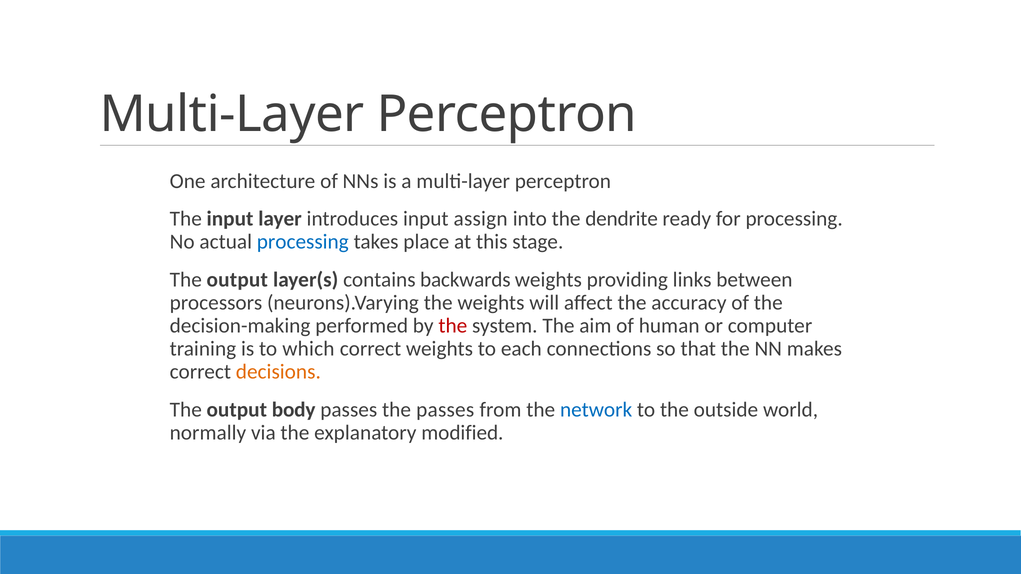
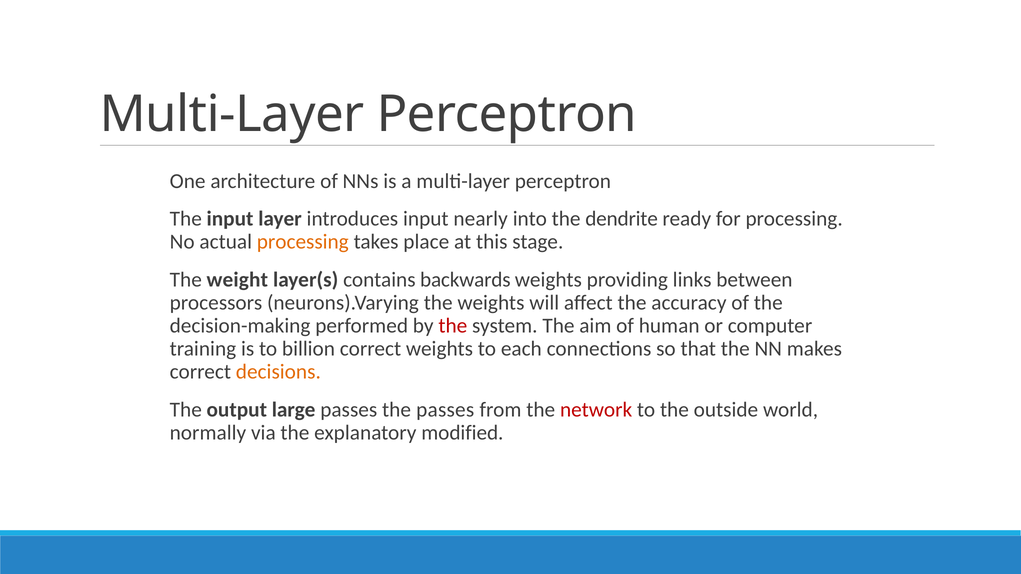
assign: assign -> nearly
processing at (303, 242) colour: blue -> orange
output at (237, 280): output -> weight
which: which -> billion
body: body -> large
network colour: blue -> red
